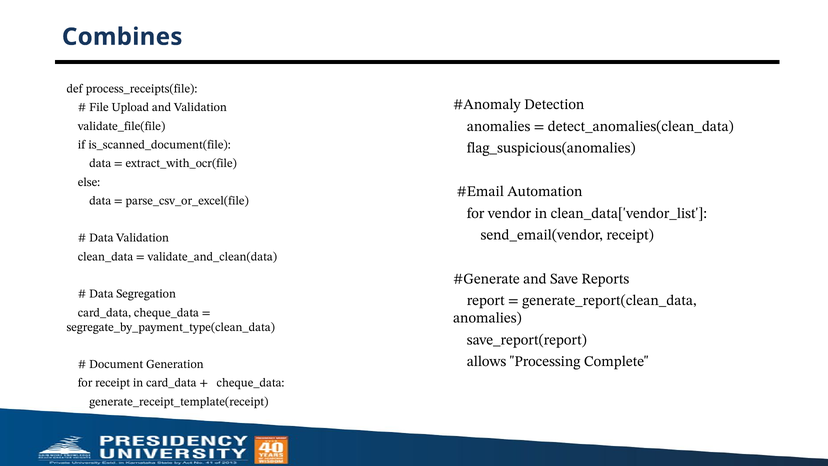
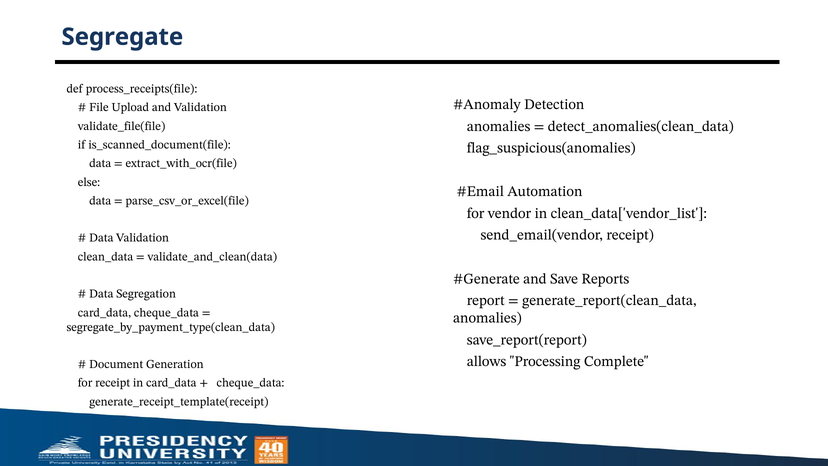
Combines: Combines -> Segregate
